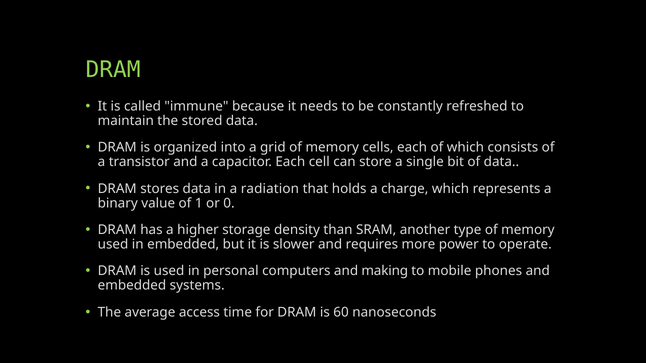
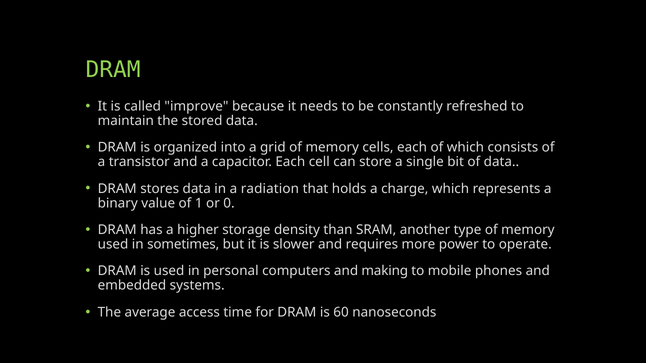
immune: immune -> improve
in embedded: embedded -> sometimes
